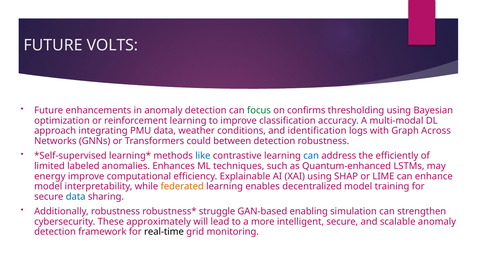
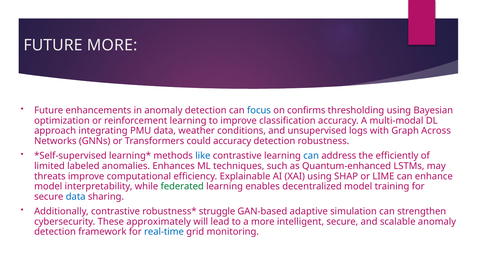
FUTURE VOLTS: VOLTS -> MORE
focus colour: green -> blue
identification: identification -> unsupervised
could between: between -> accuracy
energy: energy -> threats
federated colour: orange -> green
Additionally robustness: robustness -> contrastive
enabling: enabling -> adaptive
real-time colour: black -> blue
